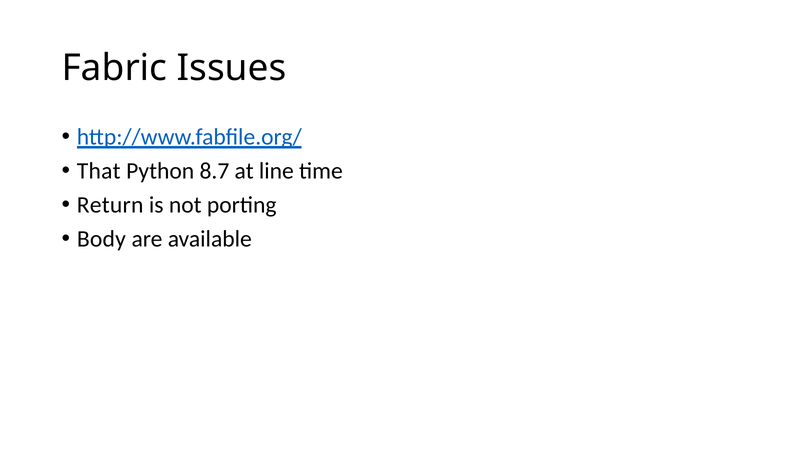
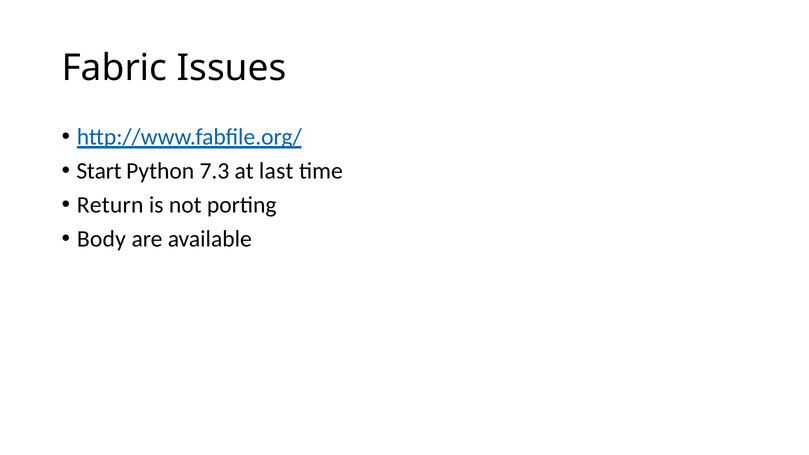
That: That -> Start
8.7: 8.7 -> 7.3
line: line -> last
